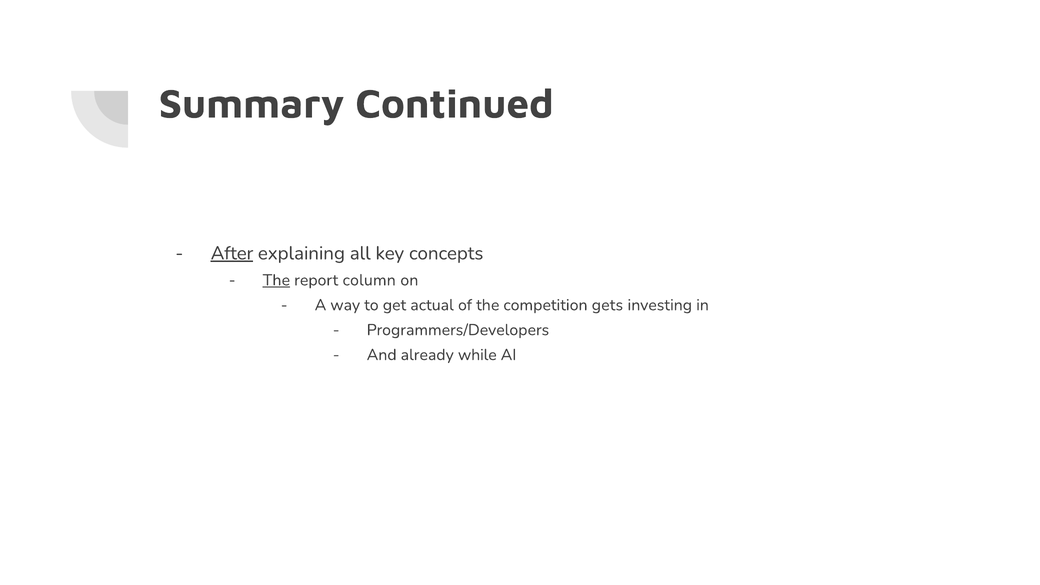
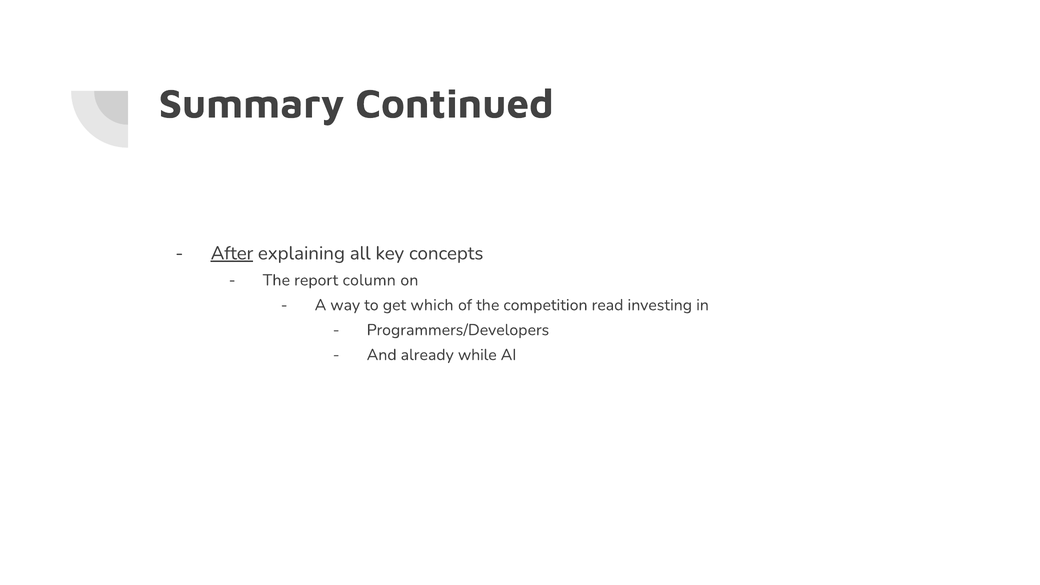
The at (276, 280) underline: present -> none
actual: actual -> which
gets: gets -> read
